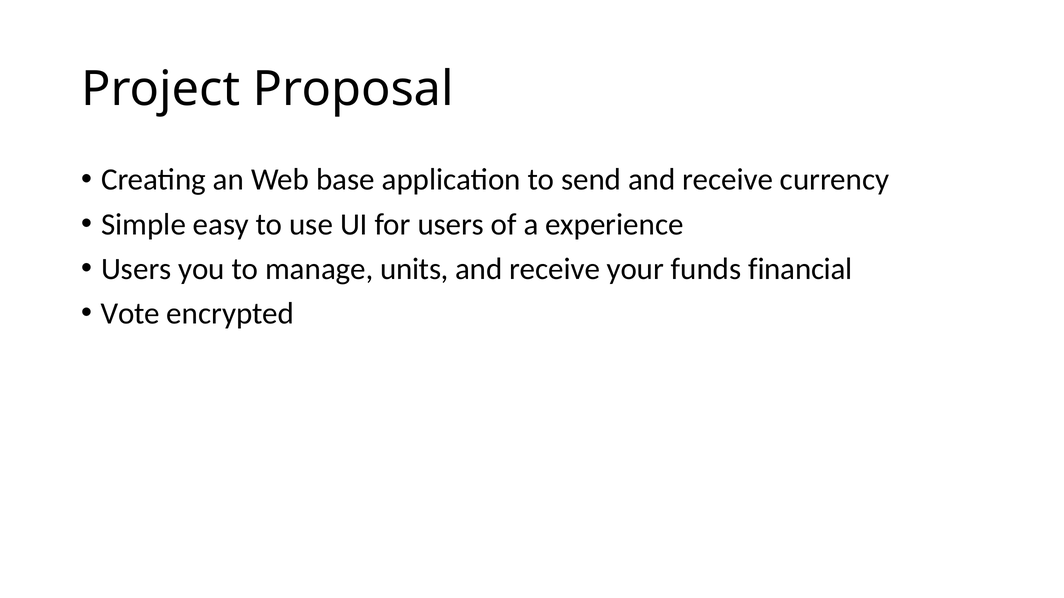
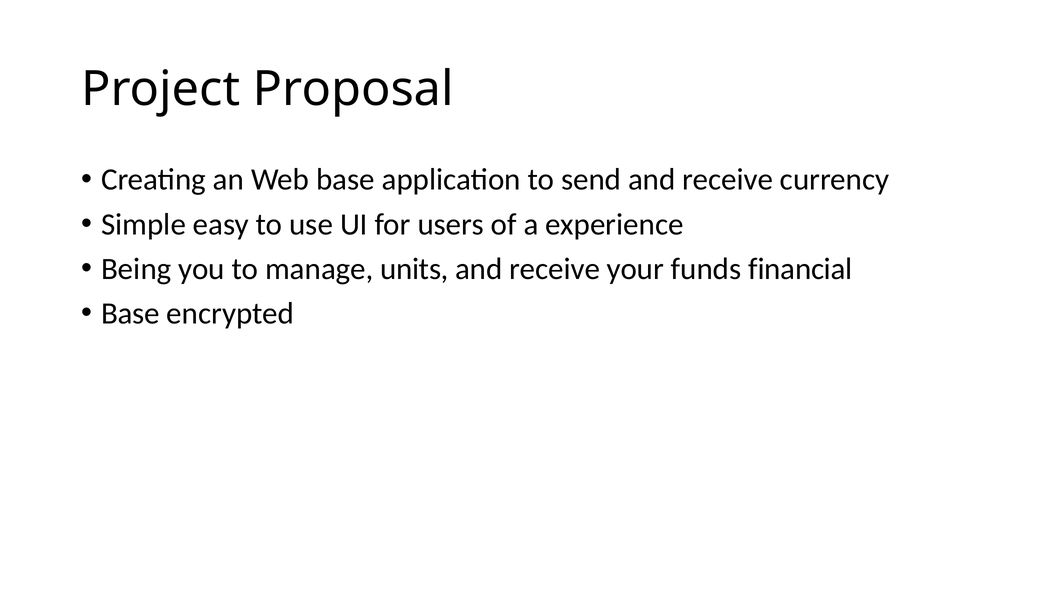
Users at (136, 269): Users -> Being
Vote at (130, 314): Vote -> Base
